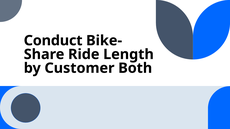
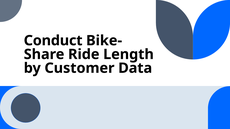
Both: Both -> Data
